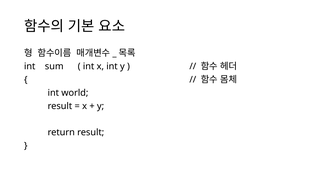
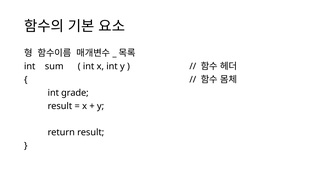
world: world -> grade
